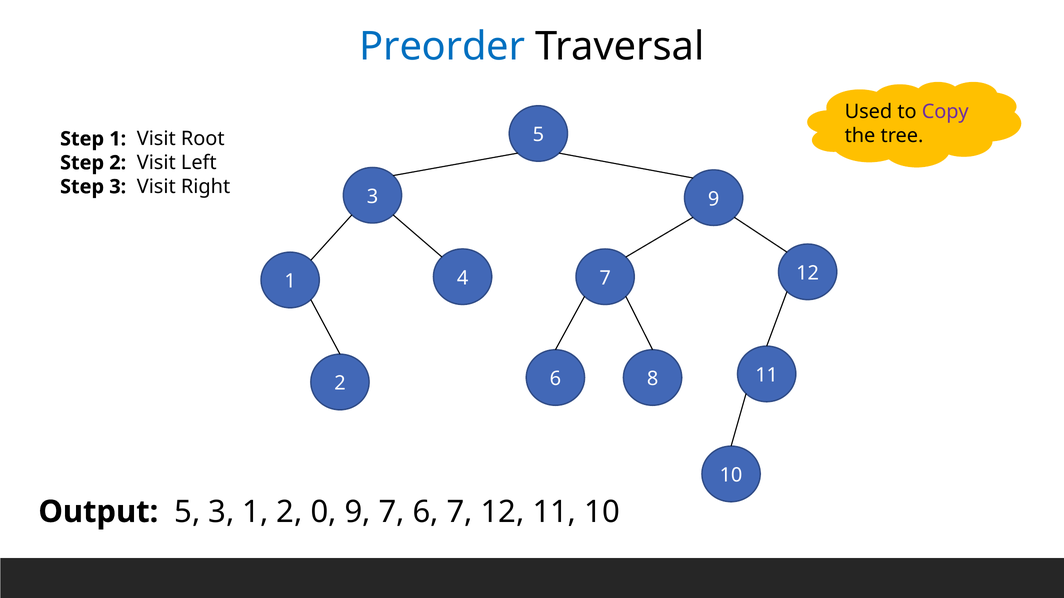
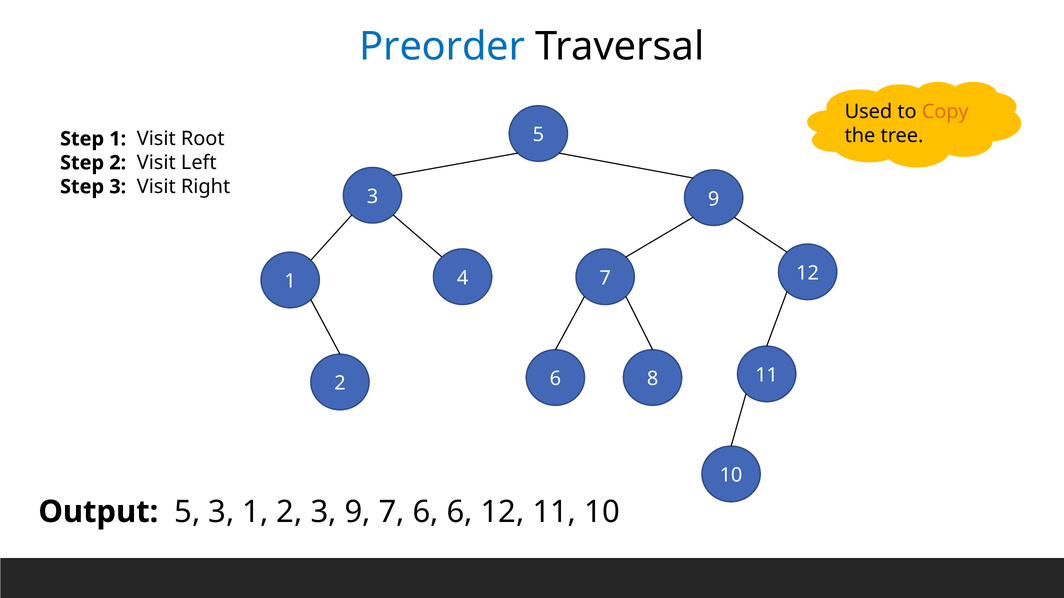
Copy colour: purple -> orange
2 0: 0 -> 3
6 7: 7 -> 6
